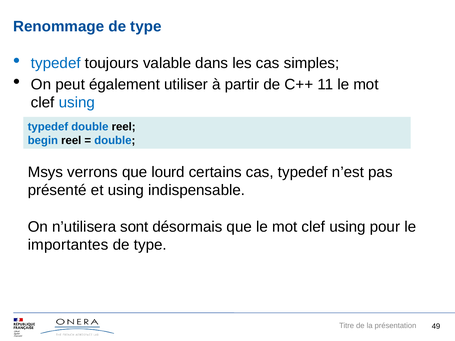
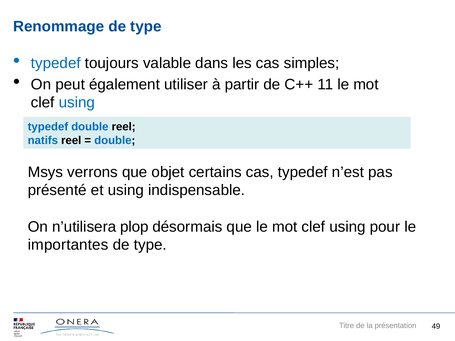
begin: begin -> natifs
lourd: lourd -> objet
sont: sont -> plop
